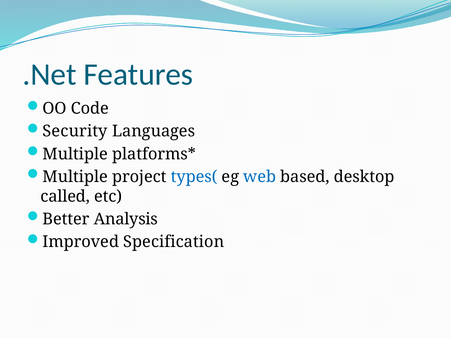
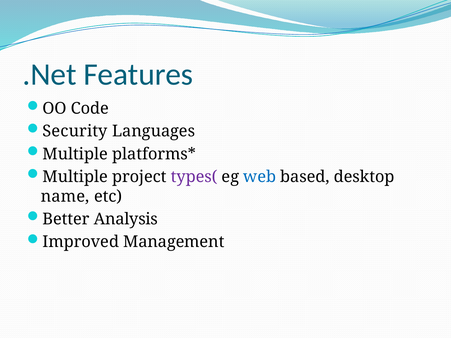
types( colour: blue -> purple
called: called -> name
Specification: Specification -> Management
